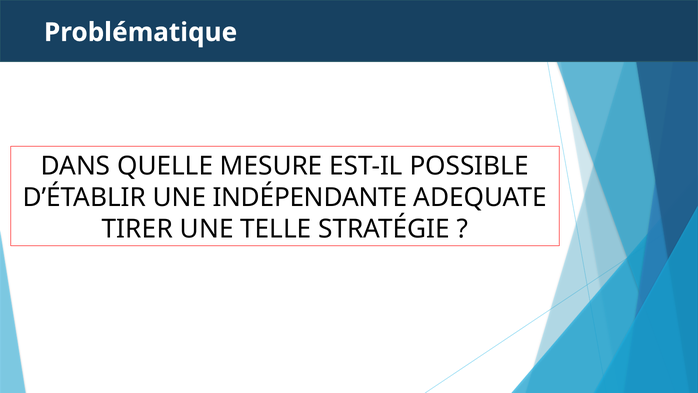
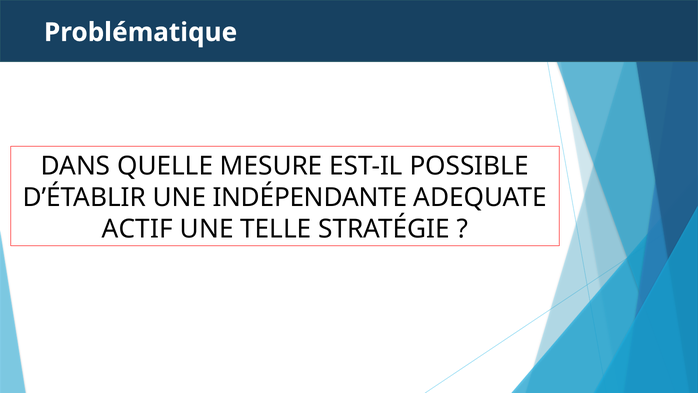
TIRER: TIRER -> ACTIF
